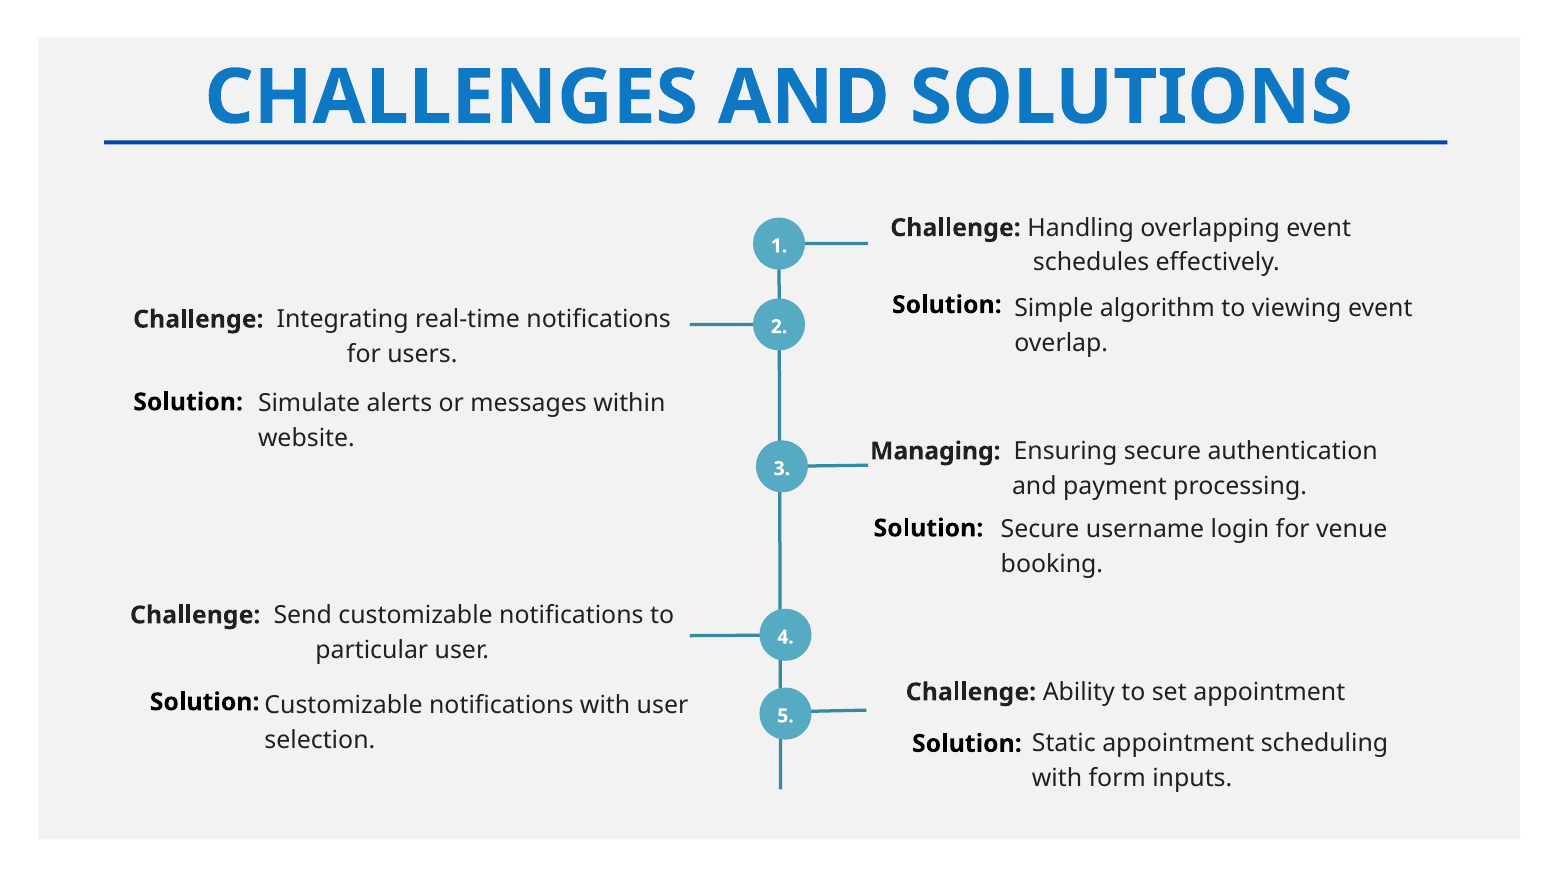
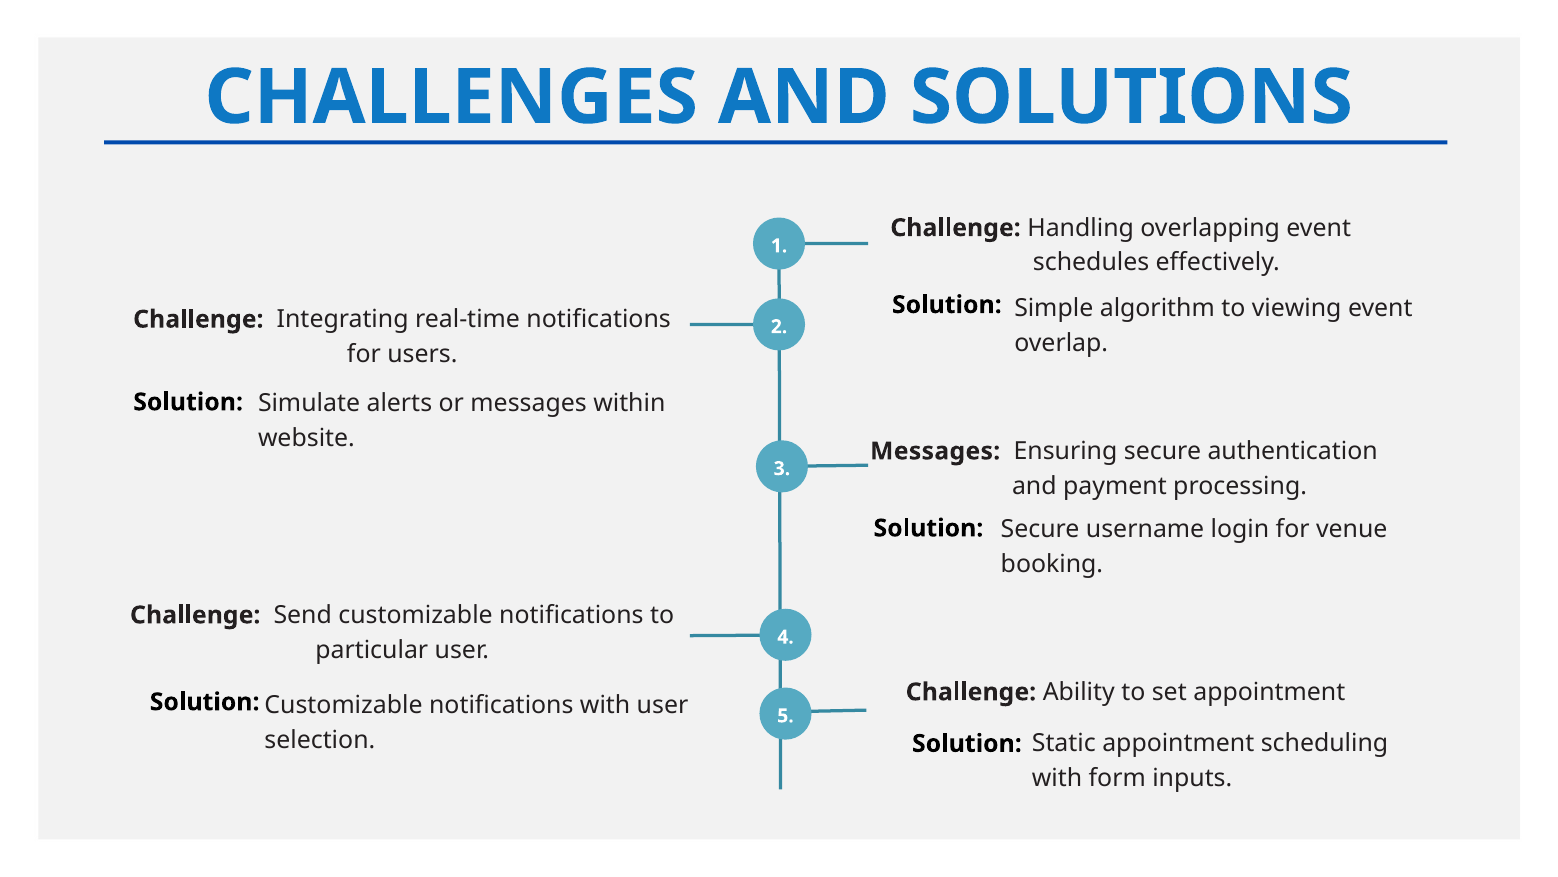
Managing at (935, 451): Managing -> Messages
